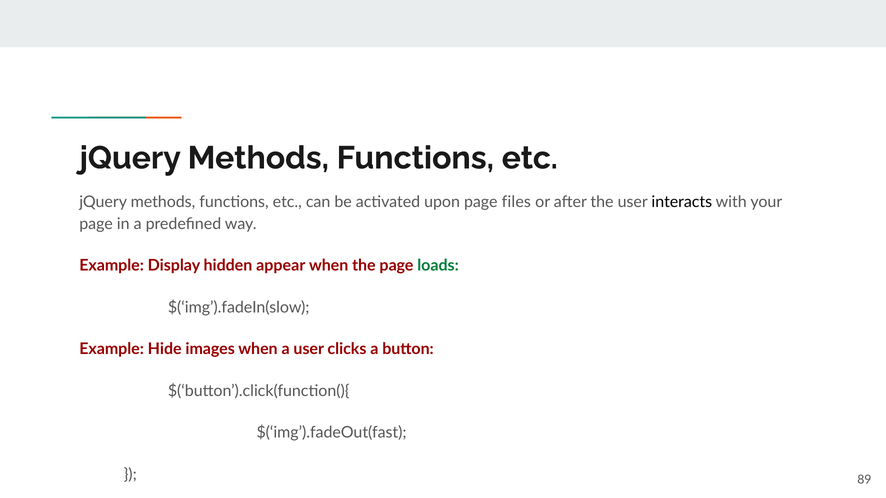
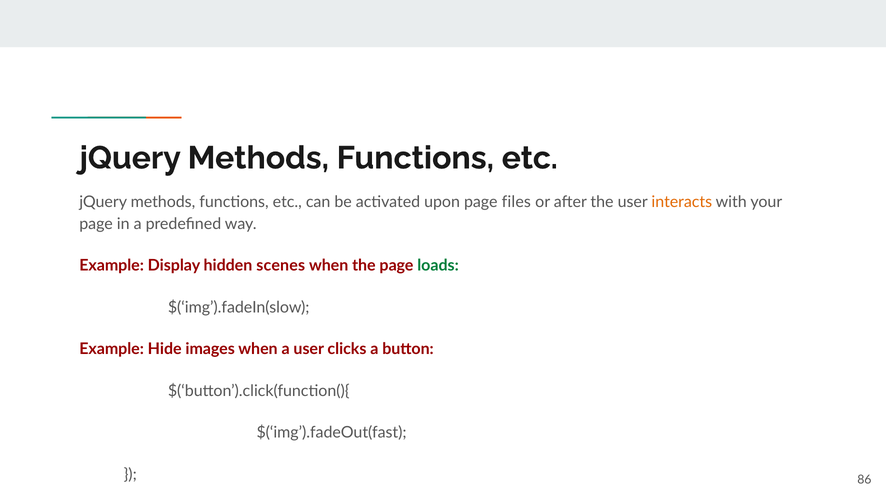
interacts colour: black -> orange
appear: appear -> scenes
89: 89 -> 86
